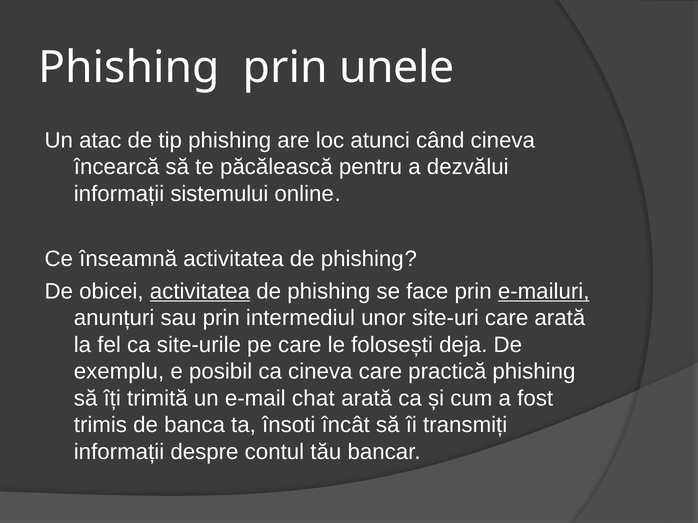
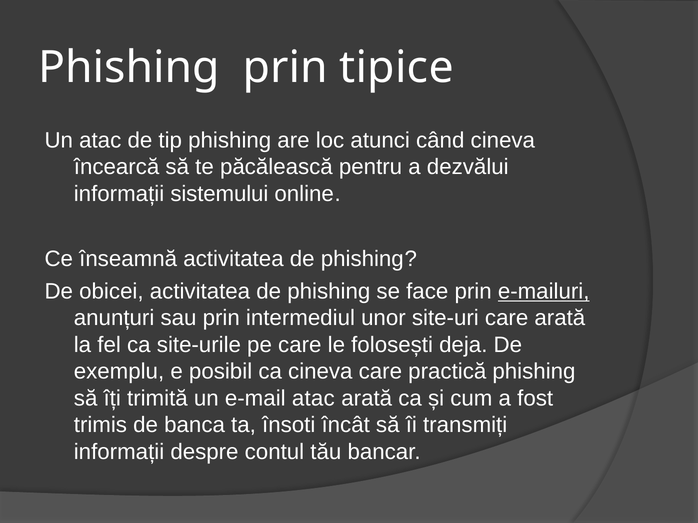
unele: unele -> tipice
activitatea at (200, 292) underline: present -> none
e-mail chat: chat -> atac
